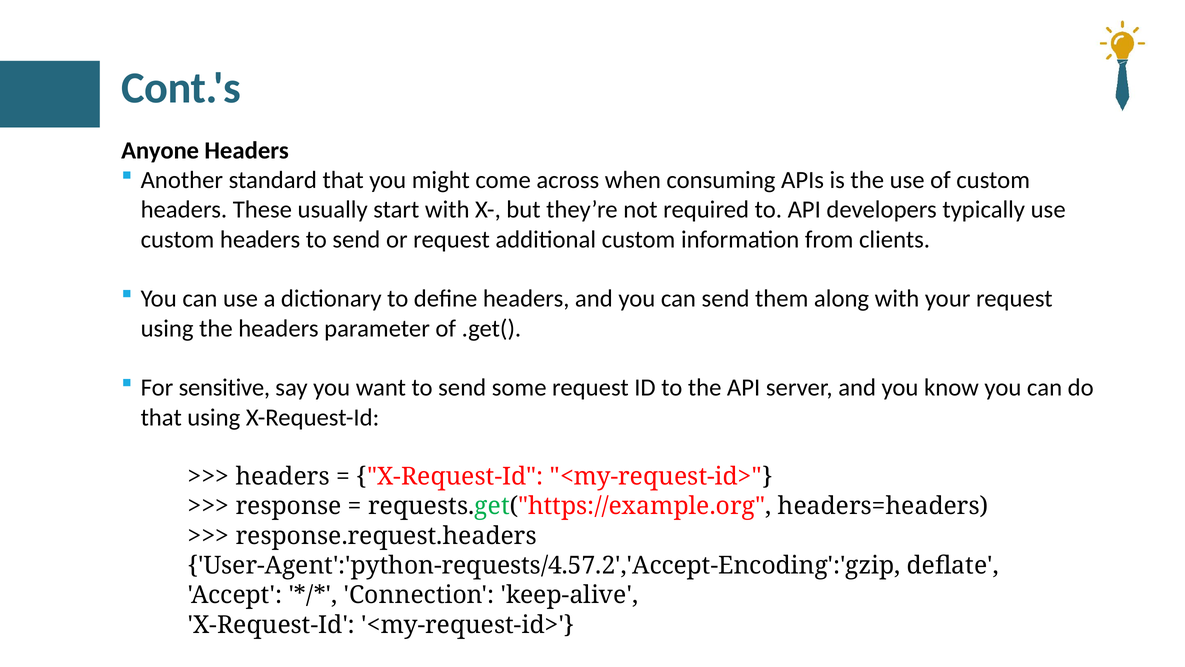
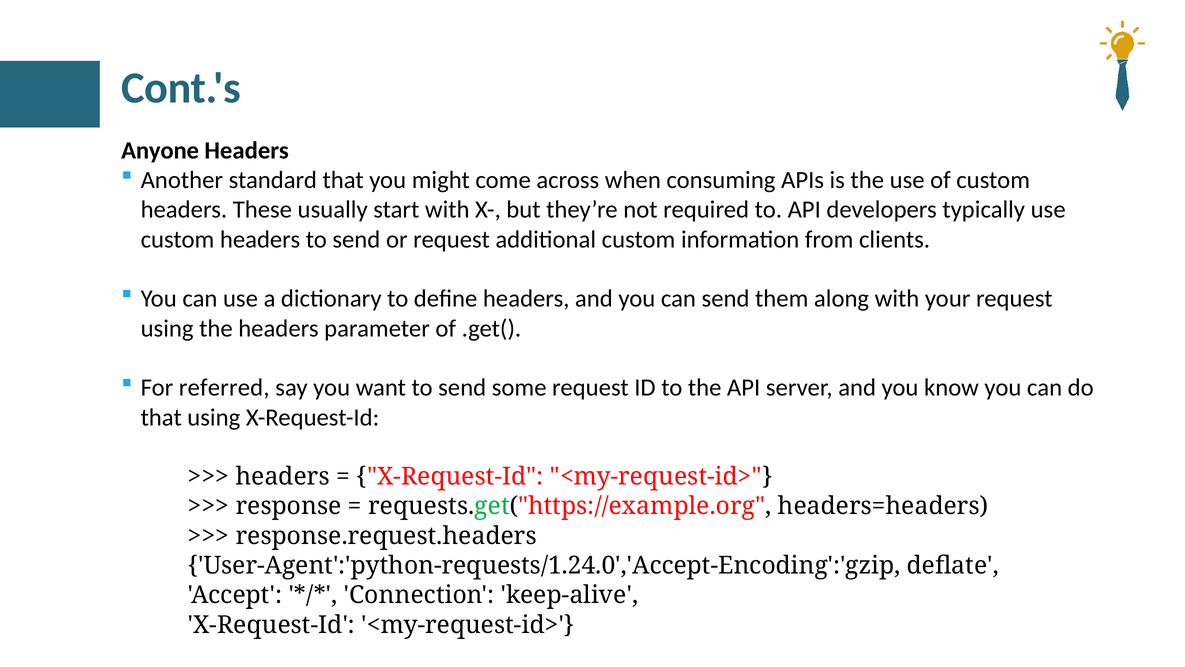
sensitive: sensitive -> referred
User-Agent':'python-requests/4.57.2','Accept-Encoding':'gzip: User-Agent':'python-requests/4.57.2','Accept-Encoding':'gzip -> User-Agent':'python-requests/1.24.0','Accept-Encoding':'gzip
